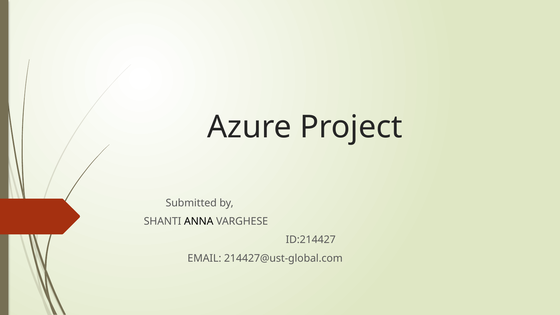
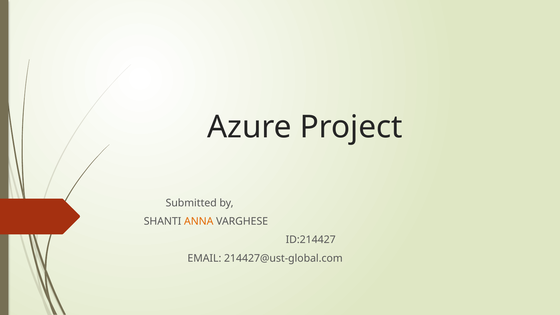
ANNA colour: black -> orange
